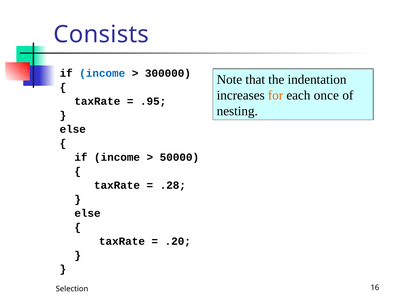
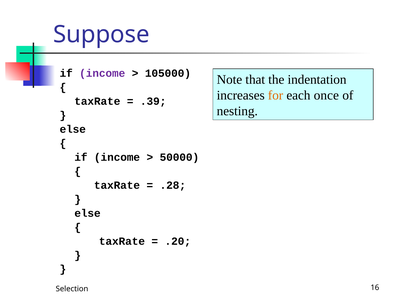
Consists: Consists -> Suppose
income at (102, 73) colour: blue -> purple
300000: 300000 -> 105000
.95: .95 -> .39
